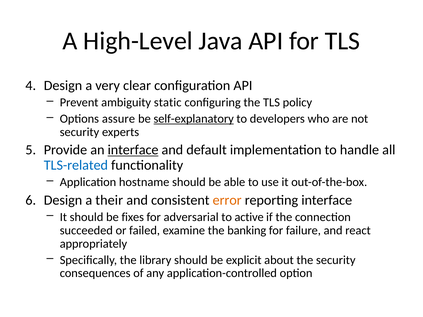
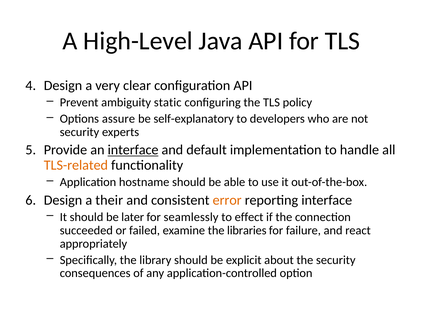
self-explanatory underline: present -> none
TLS-related colour: blue -> orange
fixes: fixes -> later
adversarial: adversarial -> seamlessly
active: active -> effect
banking: banking -> libraries
